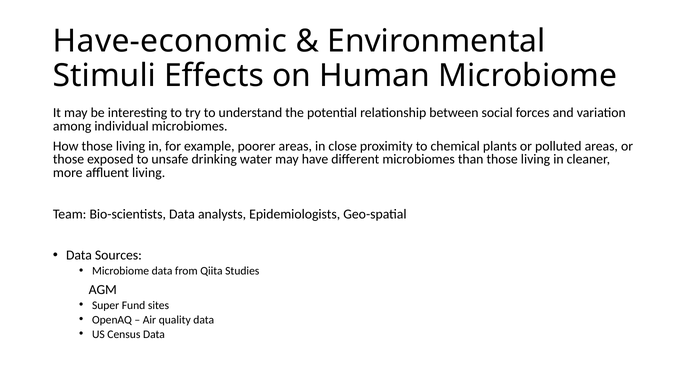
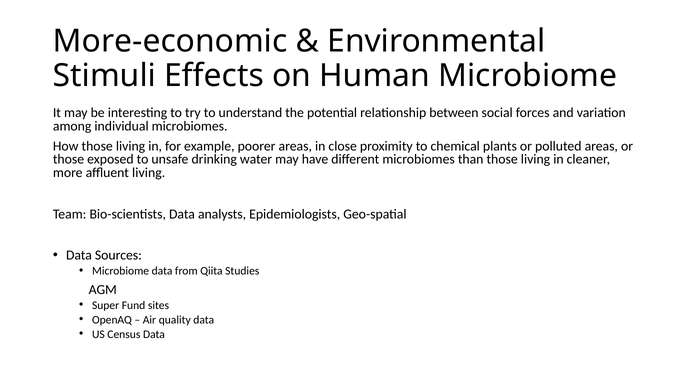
Have-economic: Have-economic -> More-economic
